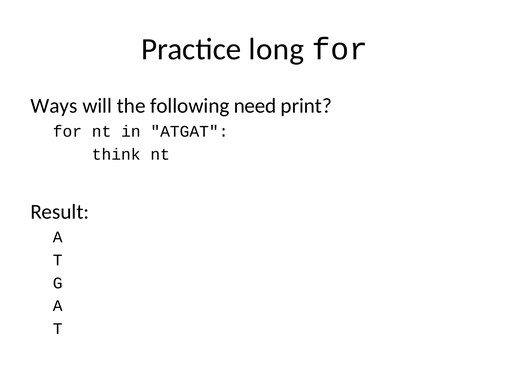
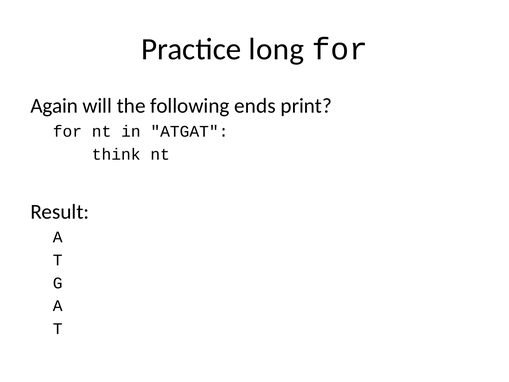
Ways: Ways -> Again
need: need -> ends
